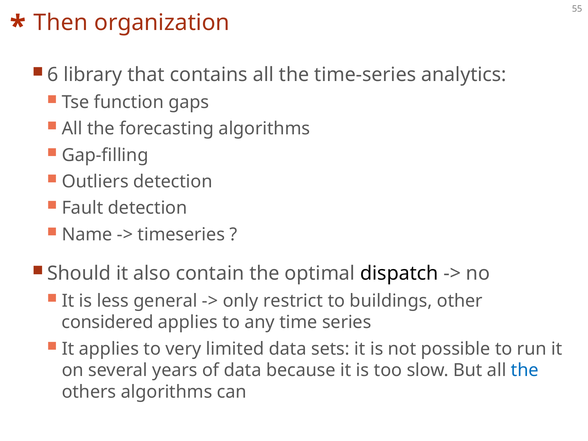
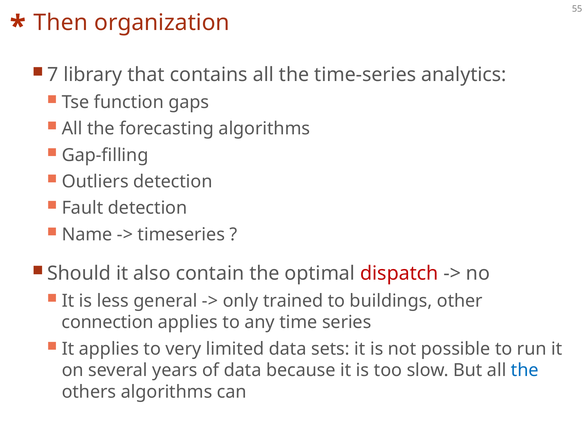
6: 6 -> 7
dispatch colour: black -> red
restrict: restrict -> trained
considered: considered -> connection
